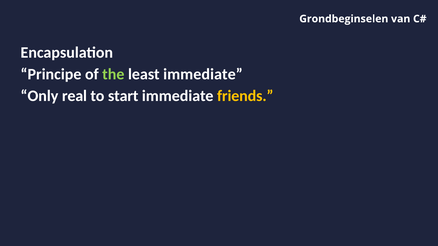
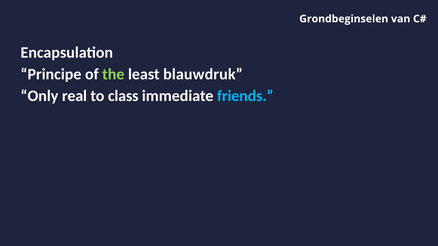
least immediate: immediate -> blauwdruk
start: start -> class
friends colour: yellow -> light blue
